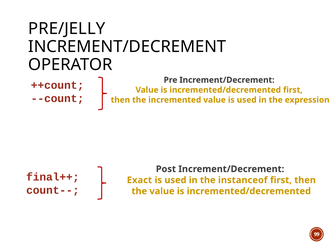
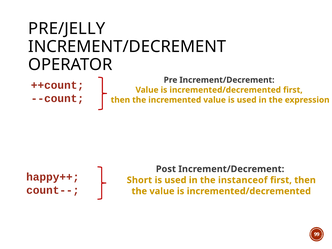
final++: final++ -> happy++
Exact: Exact -> Short
